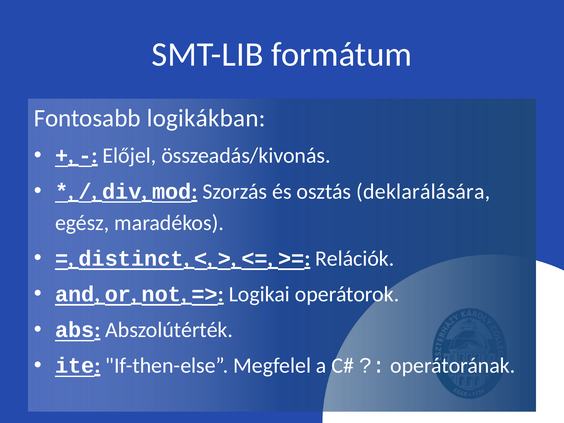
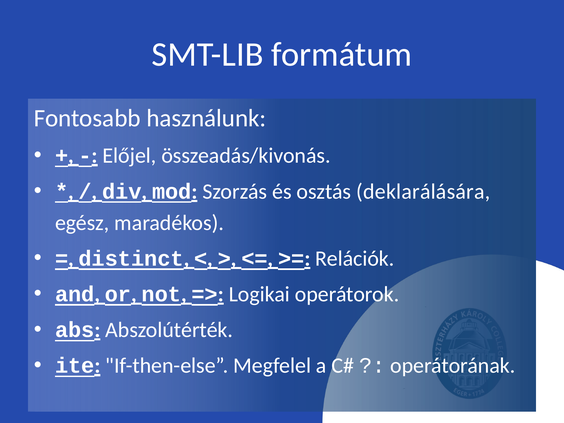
logikákban: logikákban -> használunk
